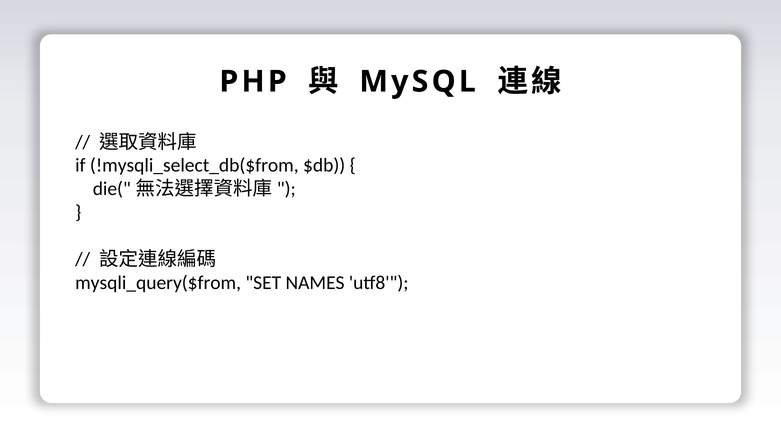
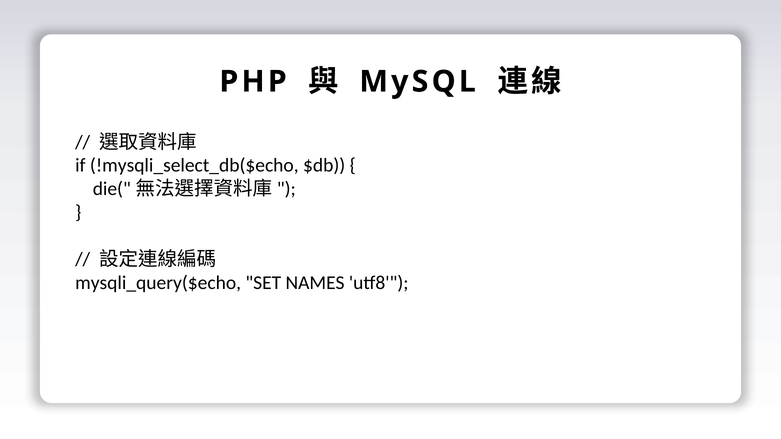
!mysqli_select_db($from: !mysqli_select_db($from -> !mysqli_select_db($echo
mysqli_query($from: mysqli_query($from -> mysqli_query($echo
